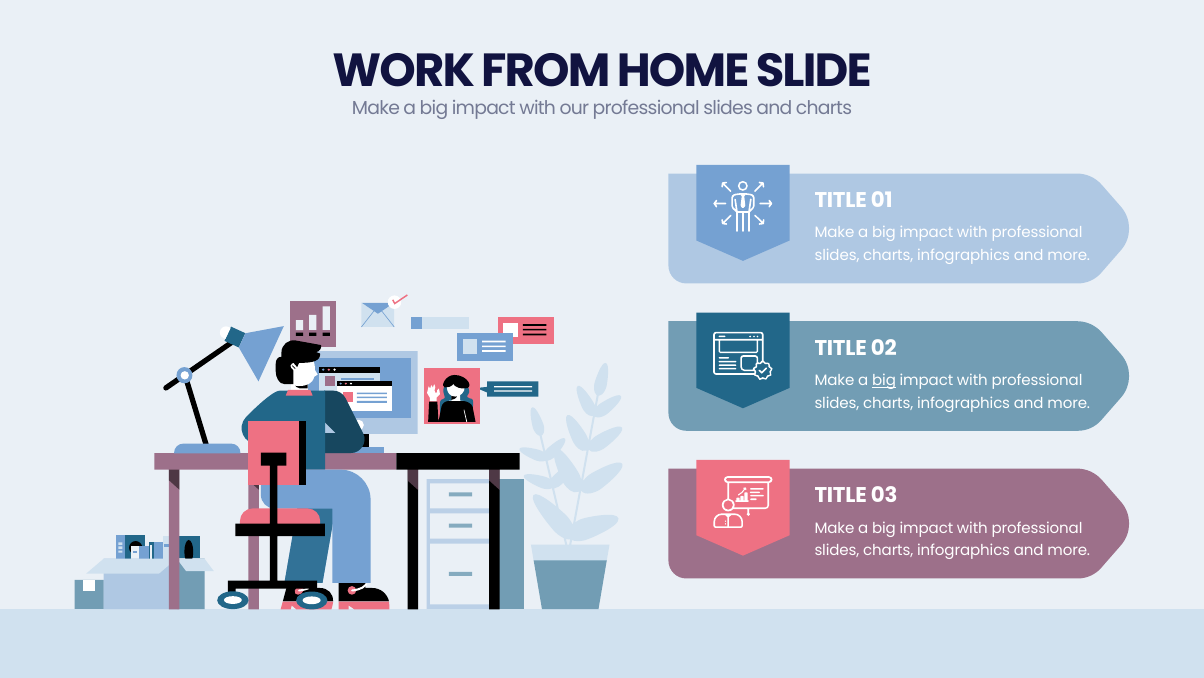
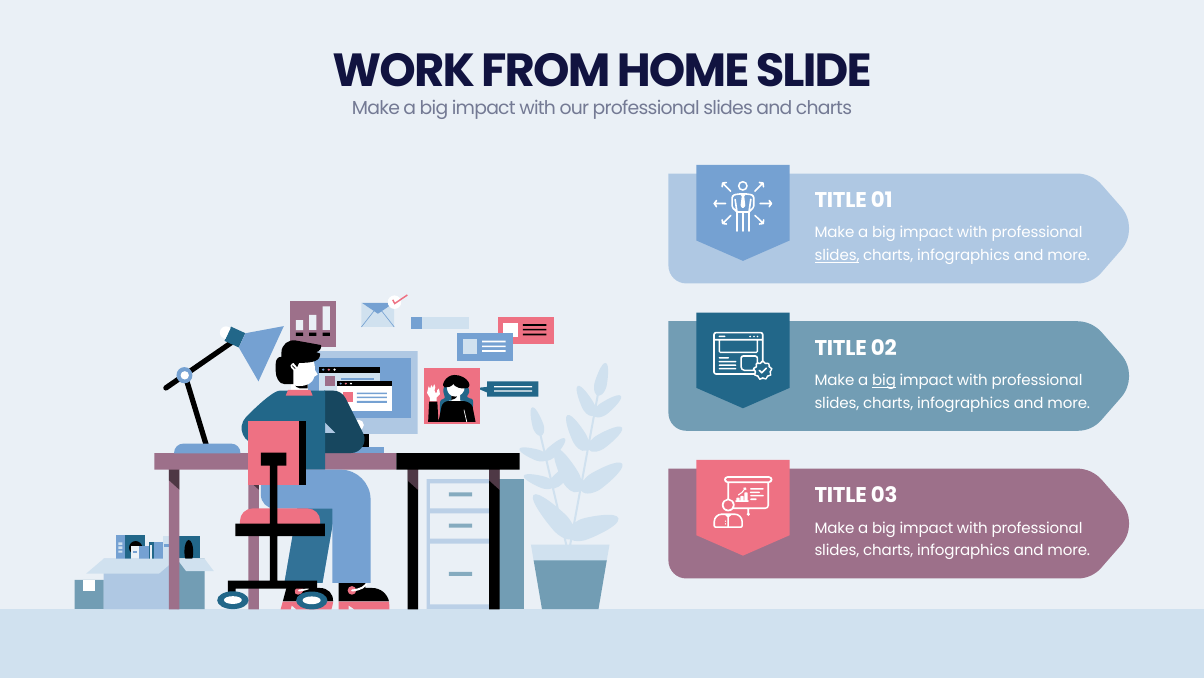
slides at (837, 255) underline: none -> present
